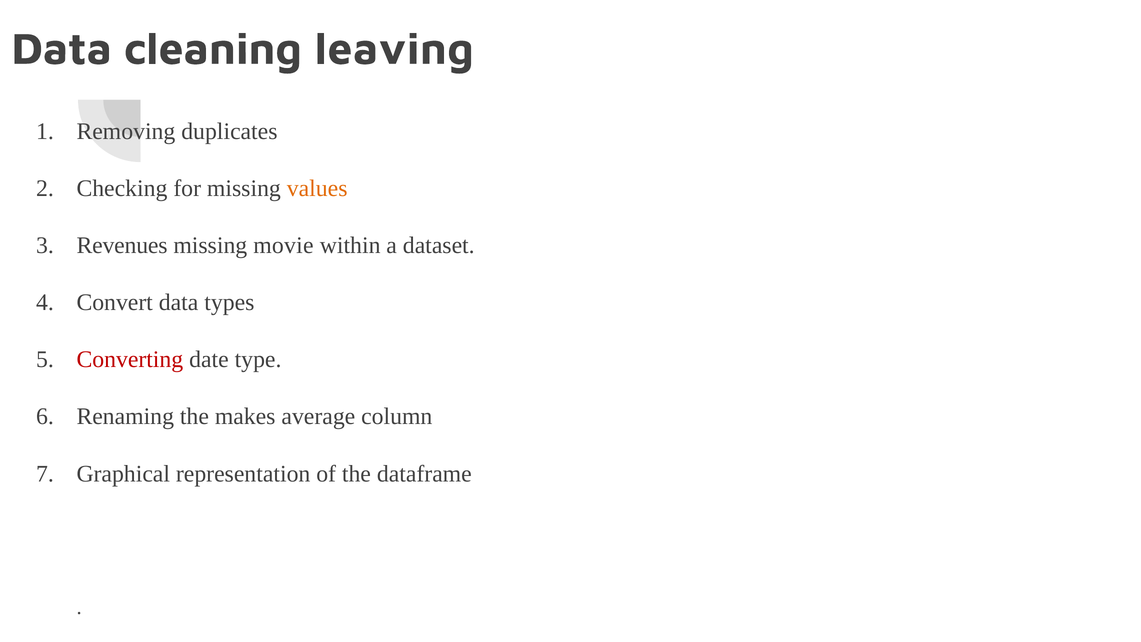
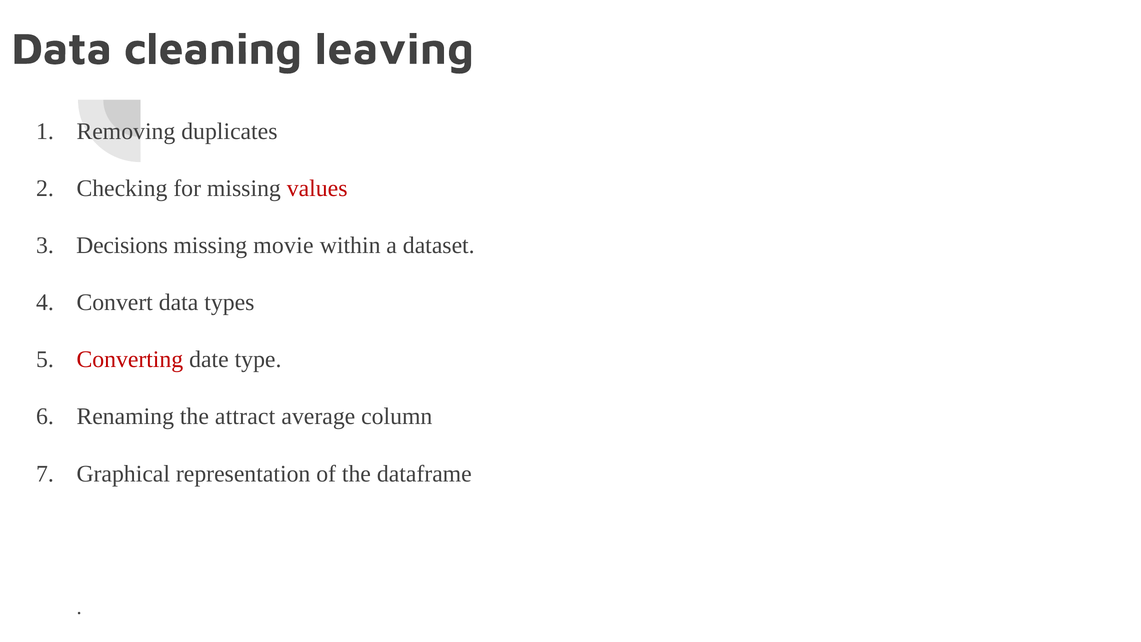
values colour: orange -> red
Revenues: Revenues -> Decisions
makes: makes -> attract
